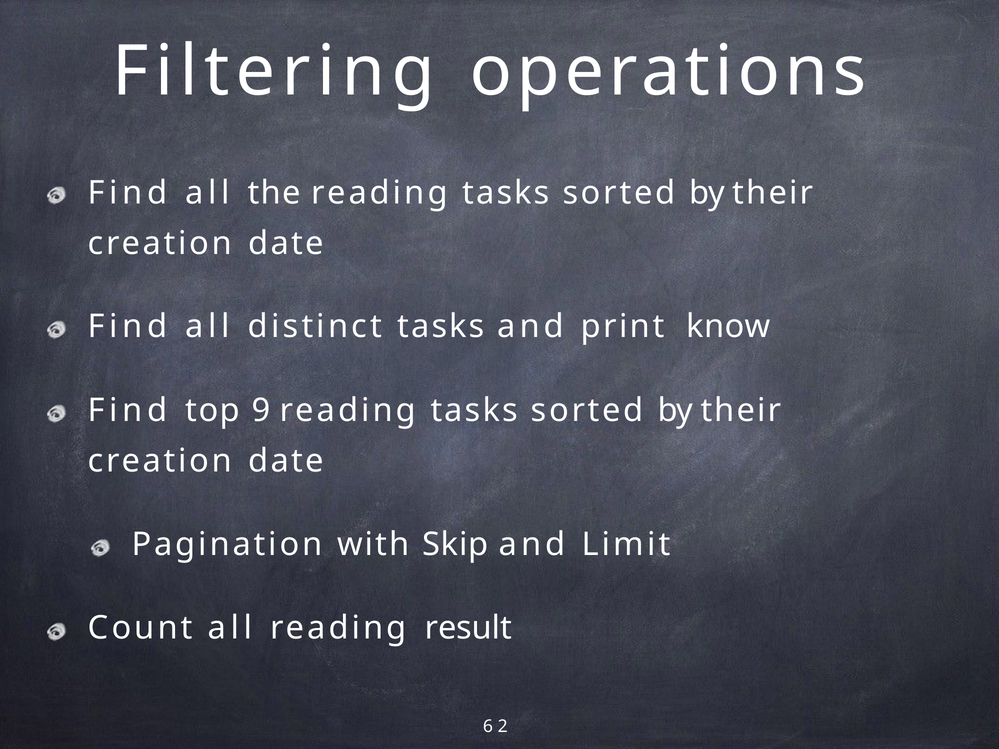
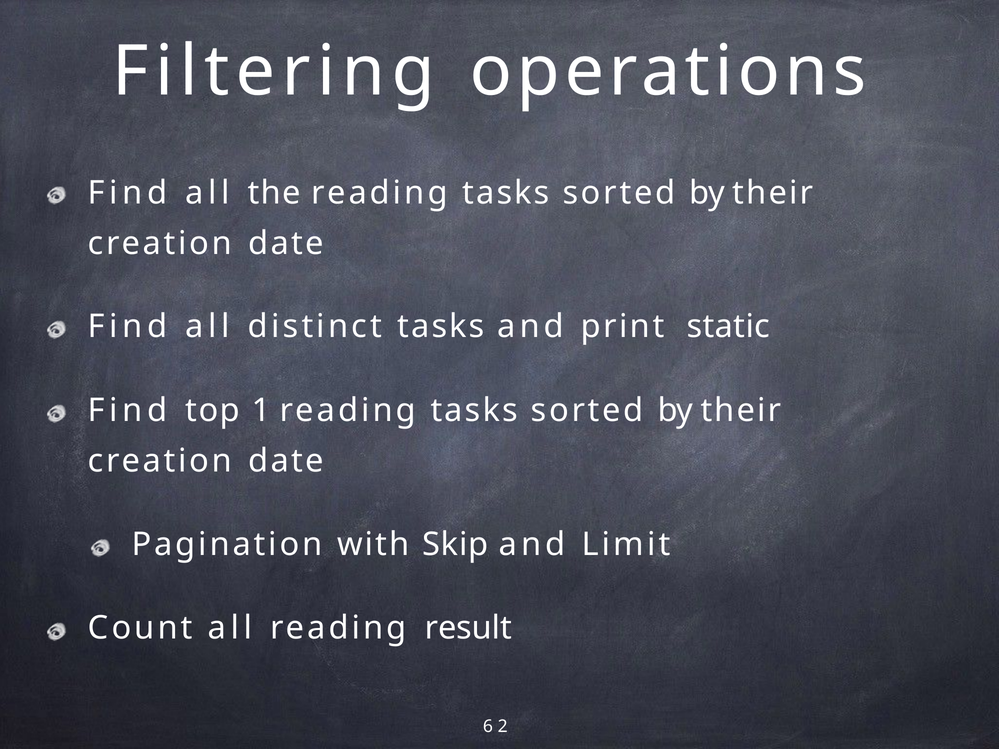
know: know -> static
9: 9 -> 1
